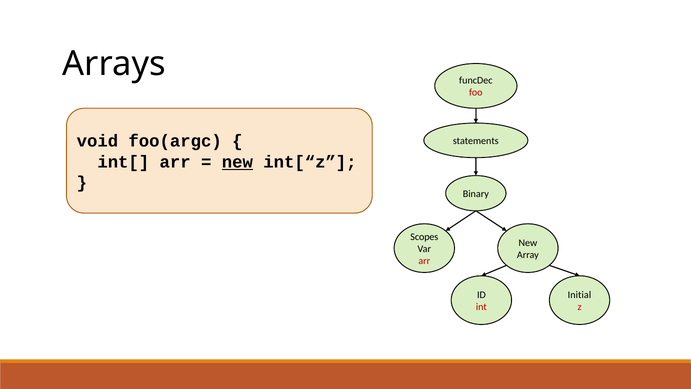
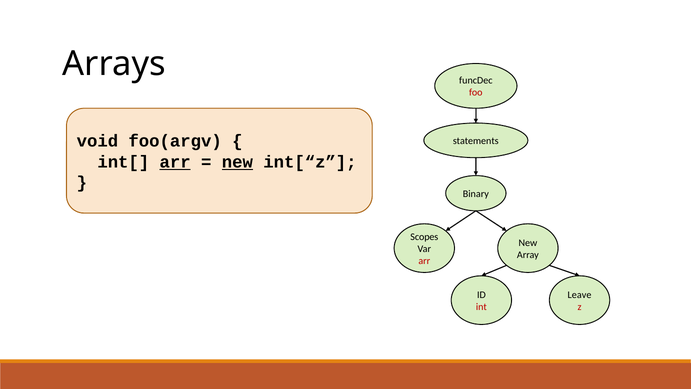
foo(argc: foo(argc -> foo(argv
arr at (175, 162) underline: none -> present
Initial: Initial -> Leave
